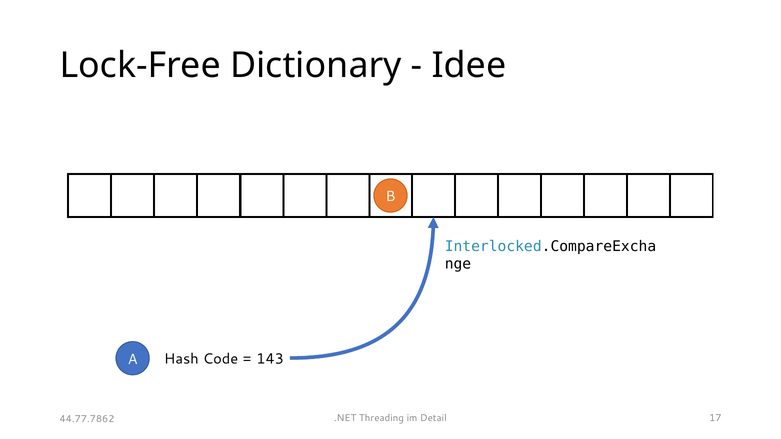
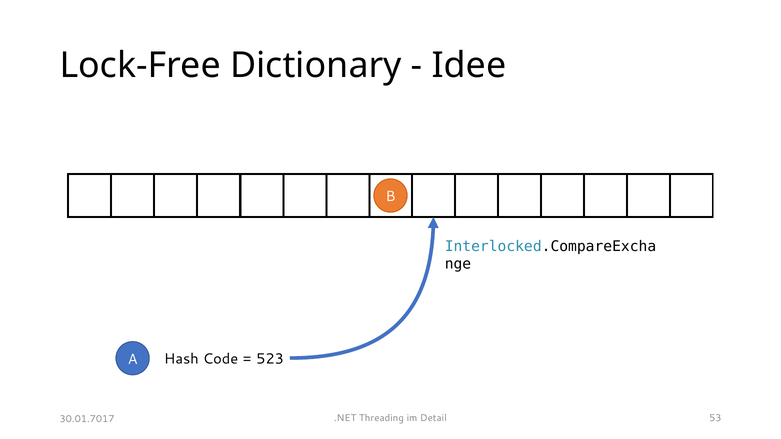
143: 143 -> 523
17: 17 -> 53
44.77.7862: 44.77.7862 -> 30.01.7017
